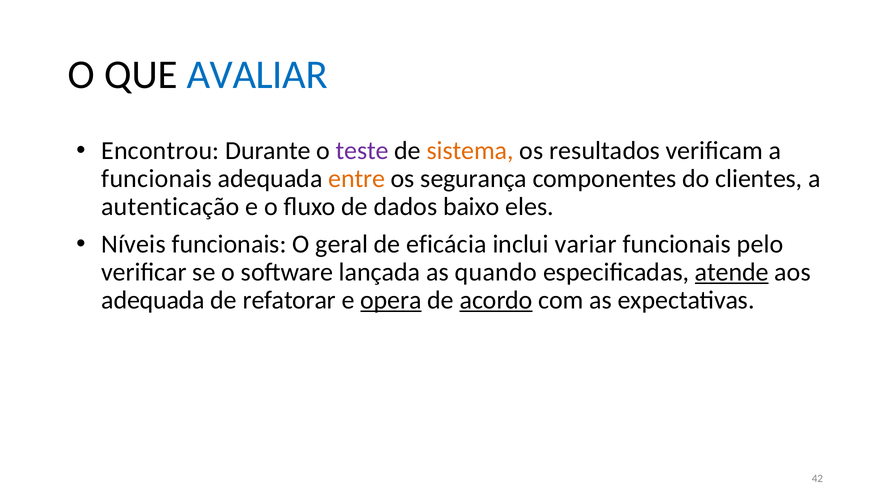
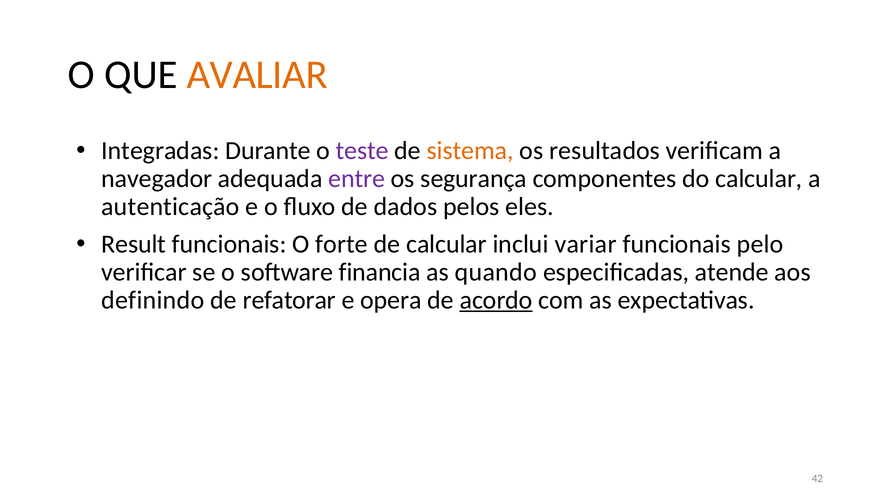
AVALIAR colour: blue -> orange
Encontrou: Encontrou -> Integradas
funcionais at (157, 179): funcionais -> navegador
entre colour: orange -> purple
do clientes: clientes -> calcular
baixo: baixo -> pelos
Níveis: Níveis -> Result
geral: geral -> forte
de eficácia: eficácia -> calcular
lançada: lançada -> financia
atende underline: present -> none
adequada at (153, 300): adequada -> definindo
opera underline: present -> none
